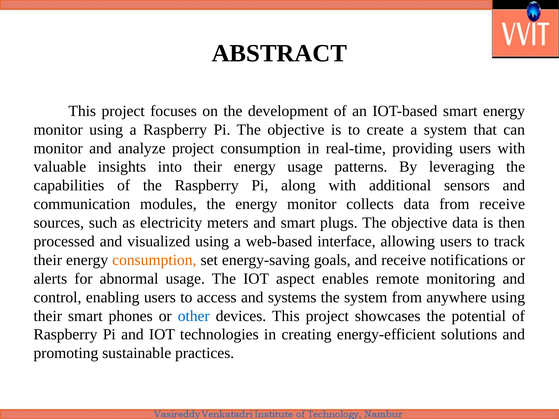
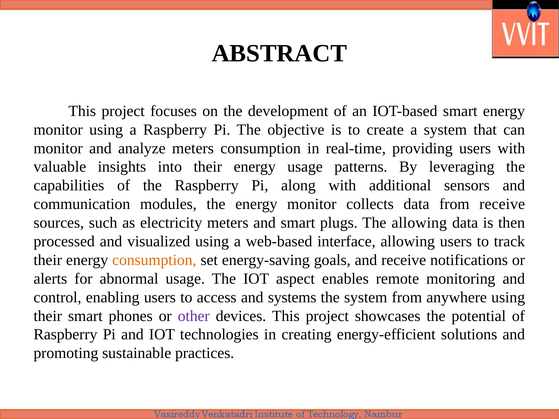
analyze project: project -> meters
plugs The objective: objective -> allowing
other colour: blue -> purple
